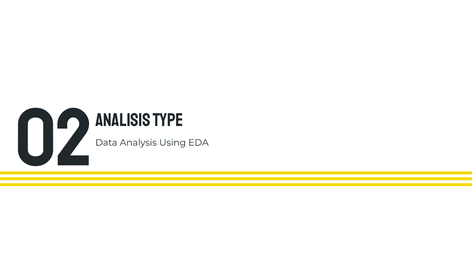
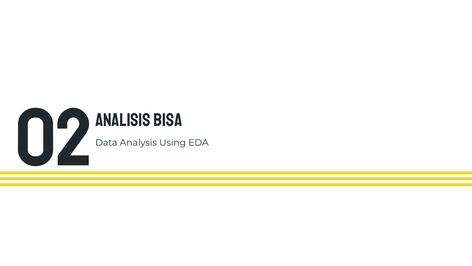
type: type -> bisa
